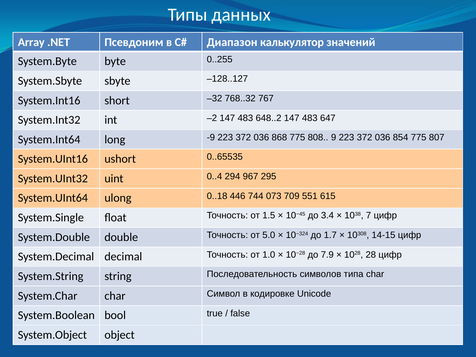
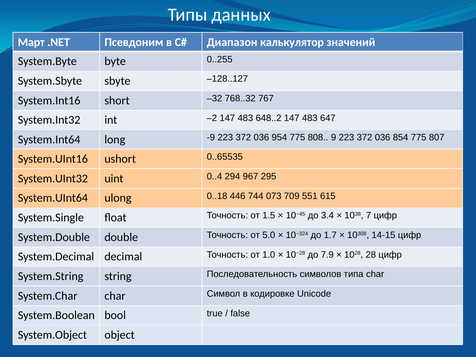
Array: Array -> Март
868: 868 -> 954
